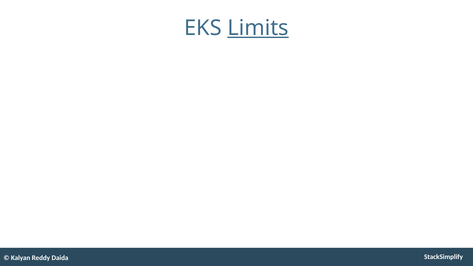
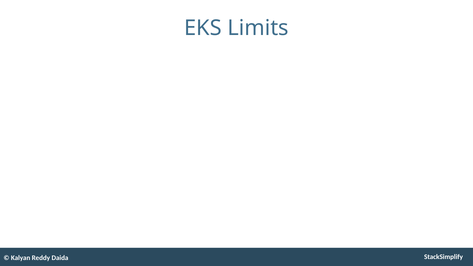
Limits underline: present -> none
